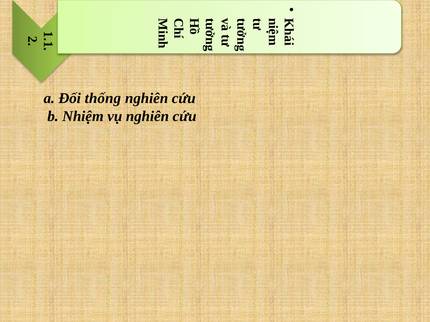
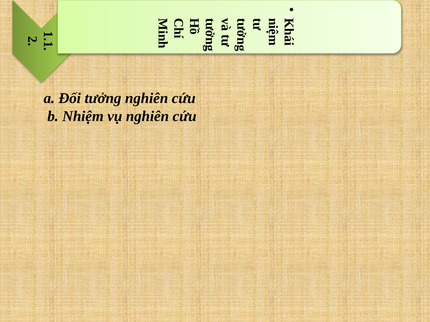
thống: thống -> tưởng
